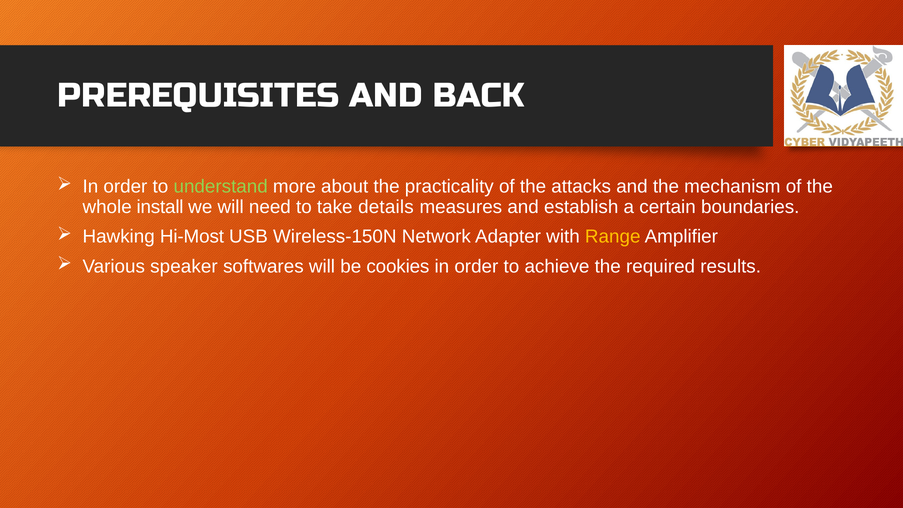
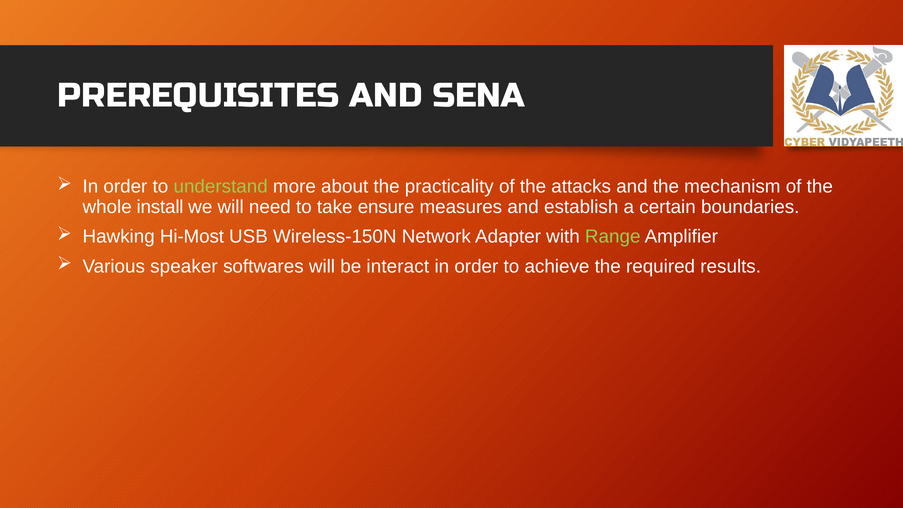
BACK: BACK -> SENA
details: details -> ensure
Range colour: yellow -> light green
cookies: cookies -> interact
